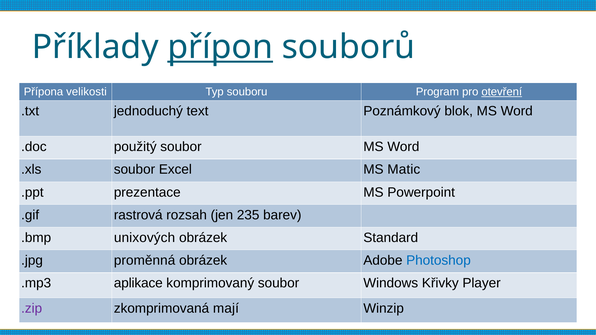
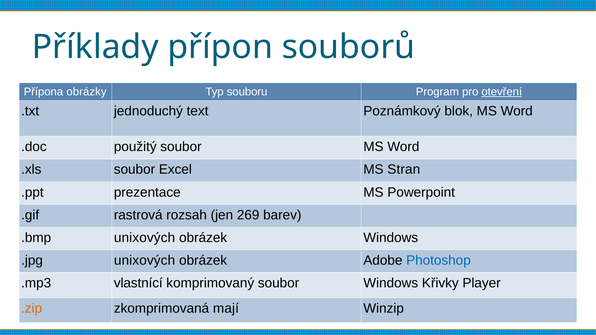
přípon underline: present -> none
velikosti: velikosti -> obrázky
Matic: Matic -> Stran
235: 235 -> 269
obrázek Standard: Standard -> Windows
.jpg proměnná: proměnná -> unixových
aplikace: aplikace -> vlastnící
.zip colour: purple -> orange
